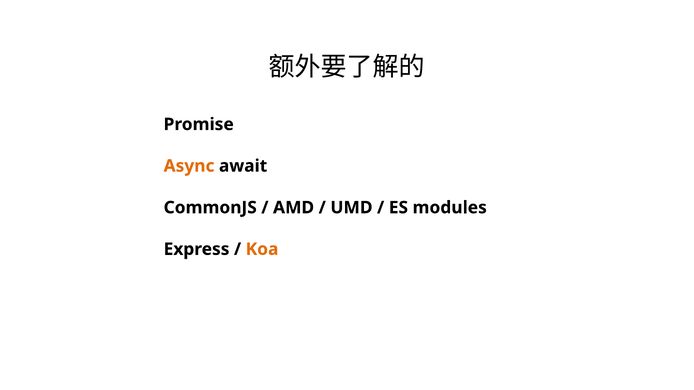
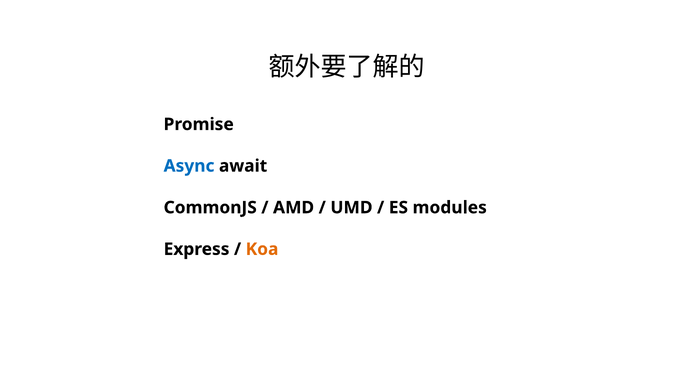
Async colour: orange -> blue
